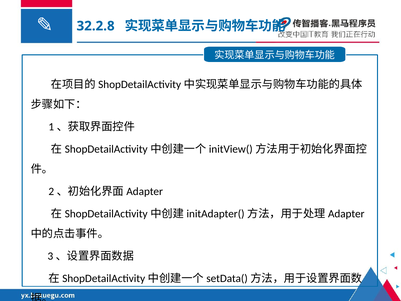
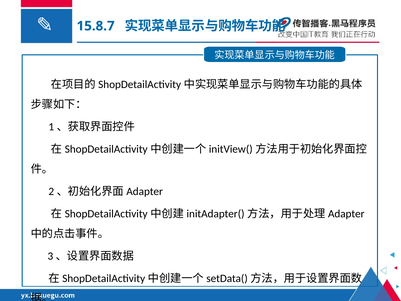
32.2.8: 32.2.8 -> 15.8.7
